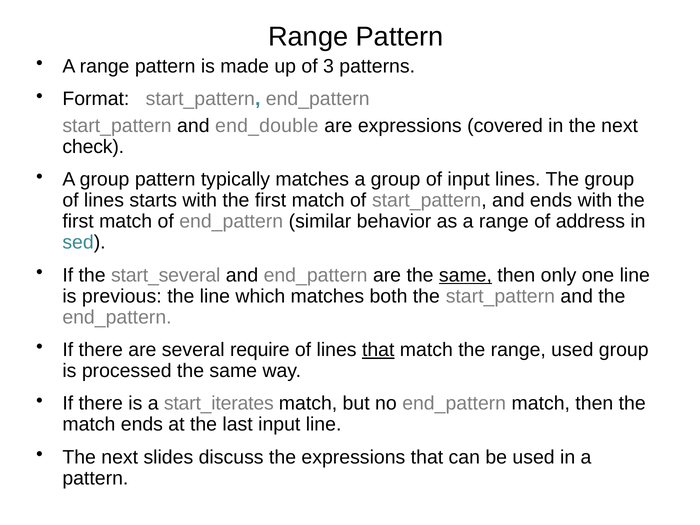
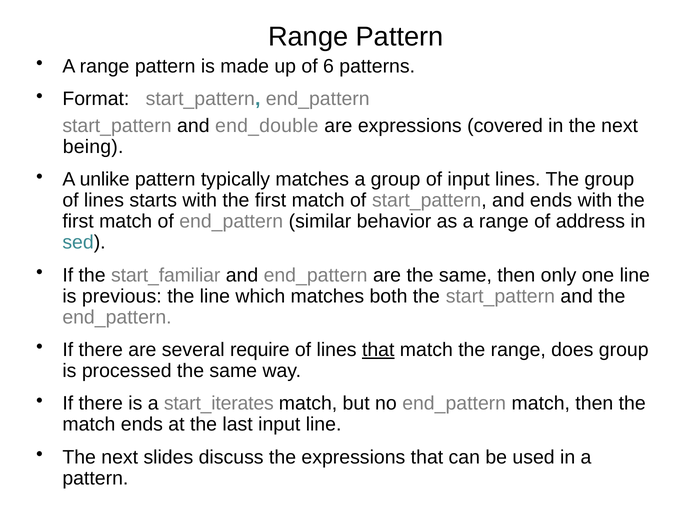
3: 3 -> 6
check: check -> being
group at (105, 180): group -> unlike
start_several: start_several -> start_familiar
same at (465, 275) underline: present -> none
range used: used -> does
